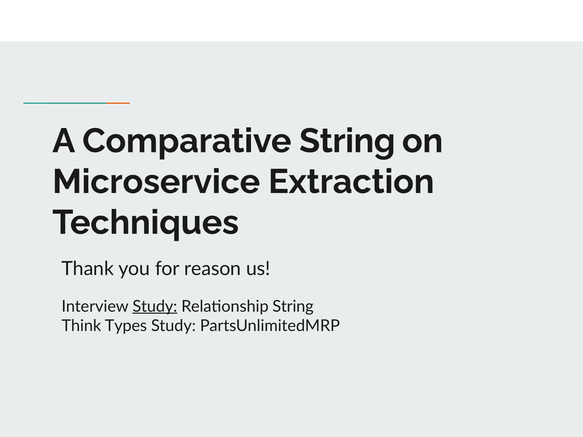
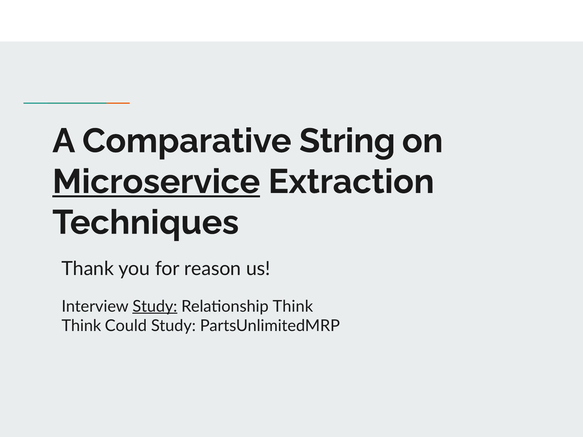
Microservice underline: none -> present
Relationship String: String -> Think
Types: Types -> Could
